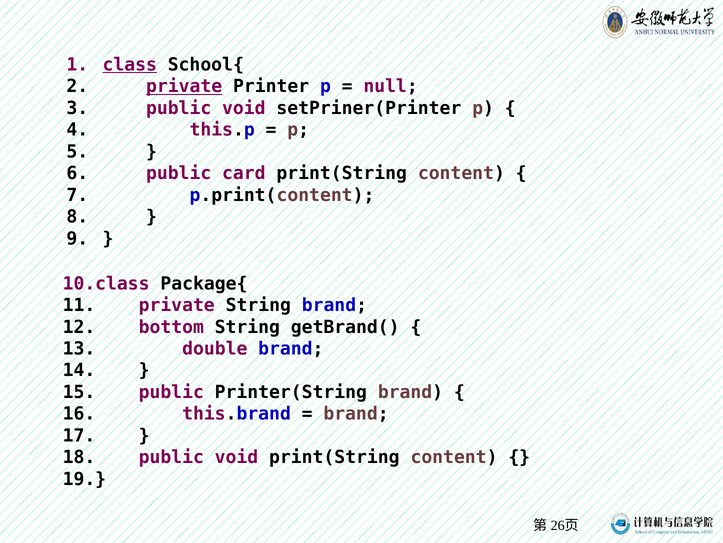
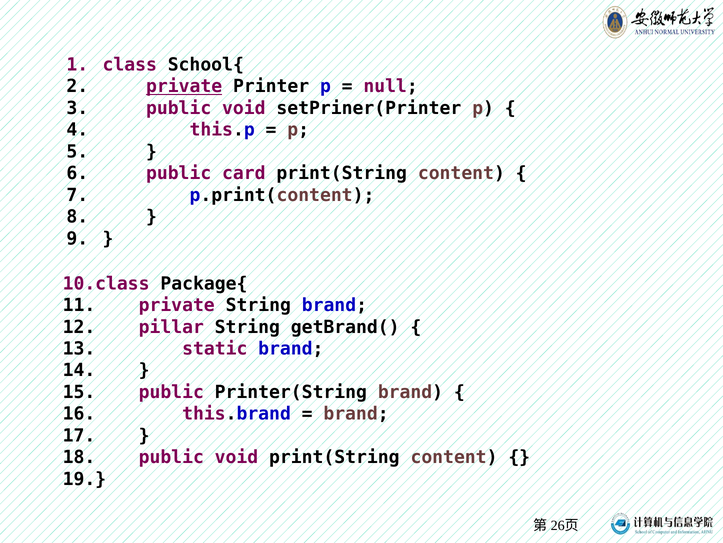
class underline: present -> none
bottom: bottom -> pillar
double: double -> static
